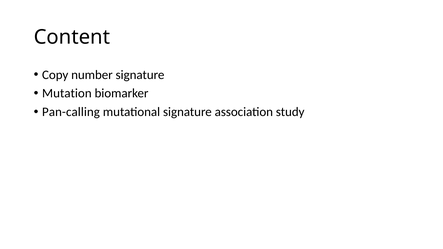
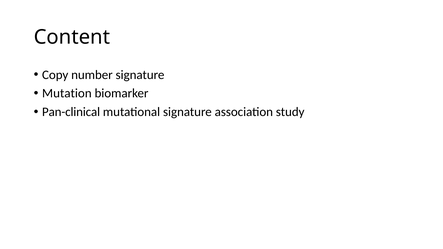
Pan-calling: Pan-calling -> Pan-clinical
